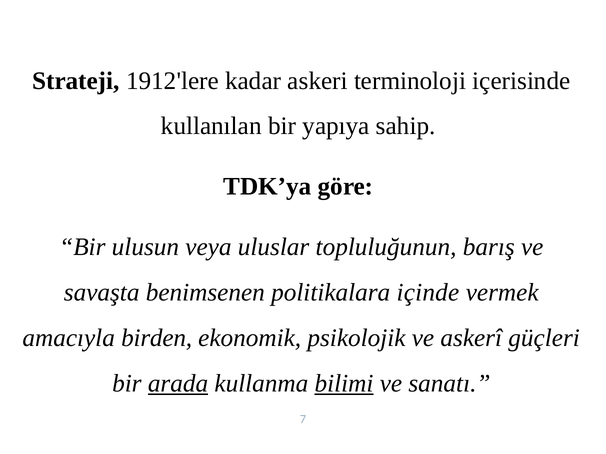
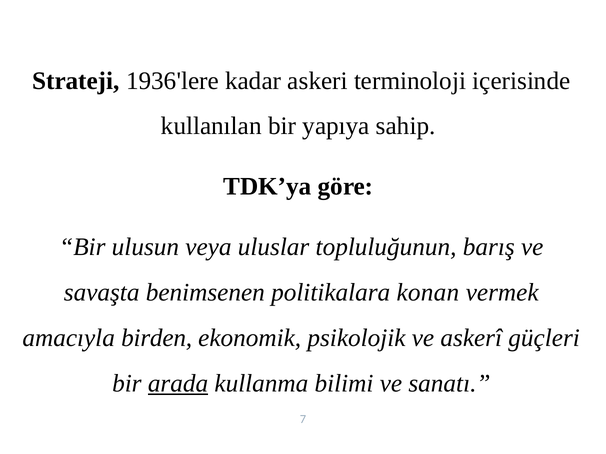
1912'lere: 1912'lere -> 1936'lere
içinde: içinde -> konan
bilimi underline: present -> none
